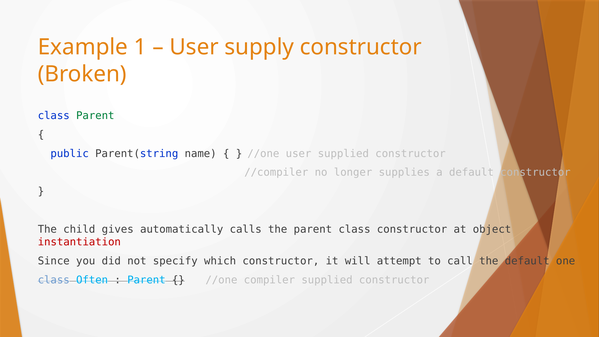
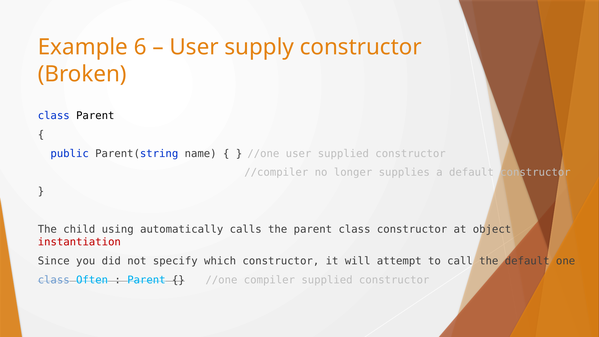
1: 1 -> 6
Parent at (95, 116) colour: green -> black
gives: gives -> using
